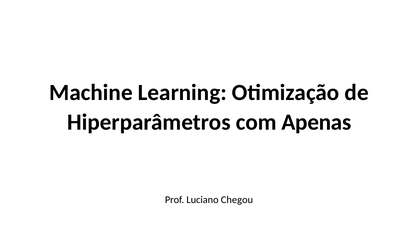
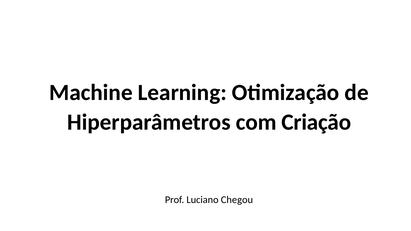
Apenas: Apenas -> Criação
